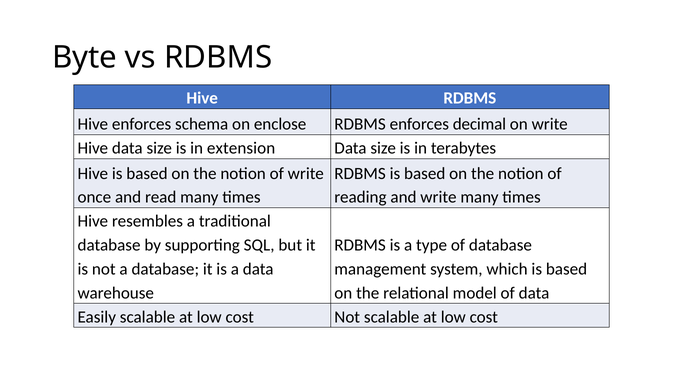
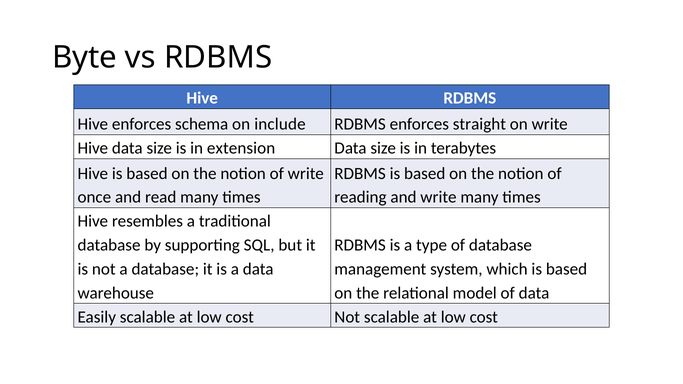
enclose: enclose -> include
decimal: decimal -> straight
